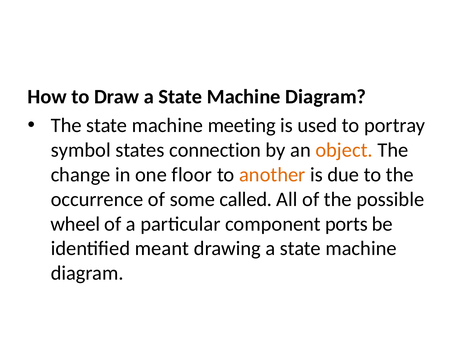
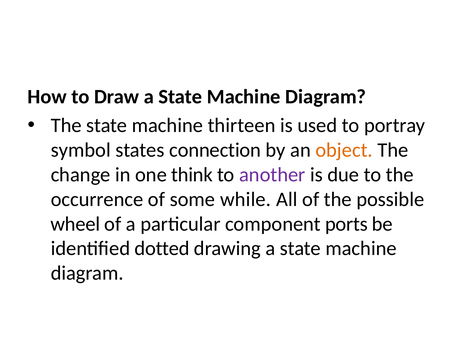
meeting: meeting -> thirteen
floor: floor -> think
another colour: orange -> purple
called: called -> while
meant: meant -> dotted
